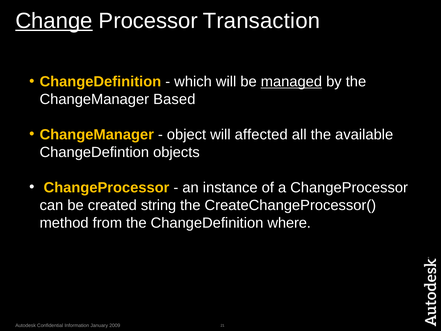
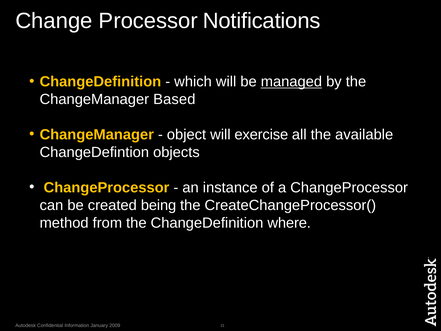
Change underline: present -> none
Transaction: Transaction -> Notifications
affected: affected -> exercise
string: string -> being
